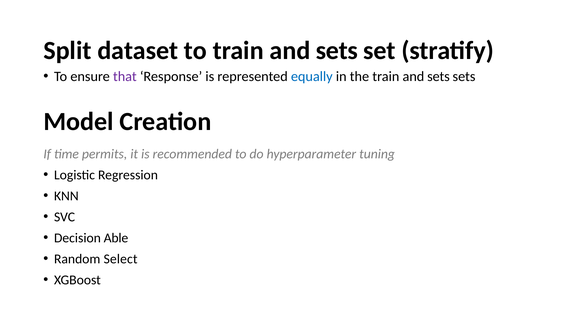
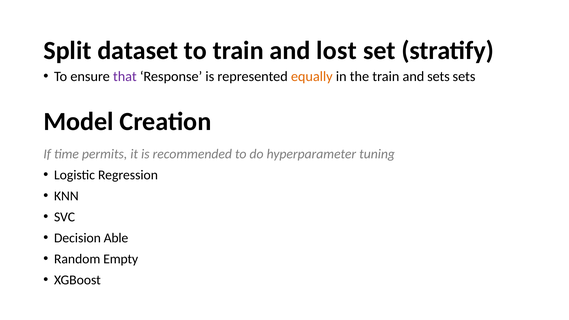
to train and sets: sets -> lost
equally colour: blue -> orange
Select: Select -> Empty
